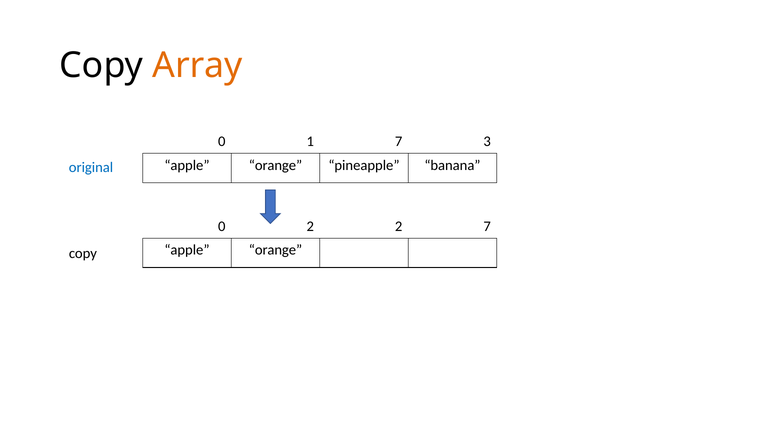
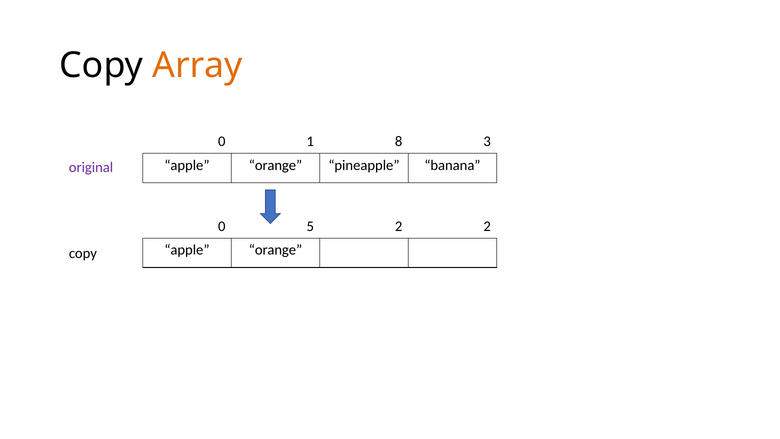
1 7: 7 -> 8
original colour: blue -> purple
0 2: 2 -> 5
2 7: 7 -> 2
